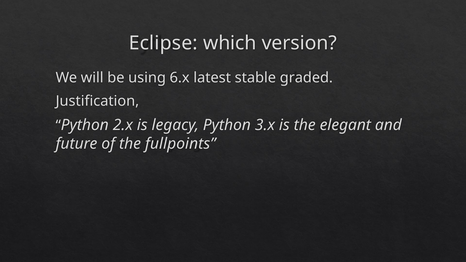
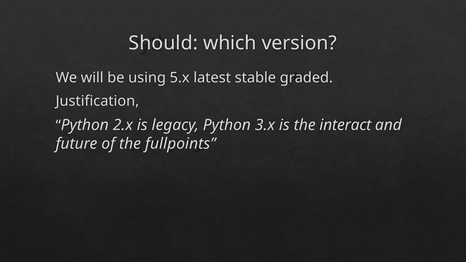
Eclipse: Eclipse -> Should
6.x: 6.x -> 5.x
elegant: elegant -> interact
